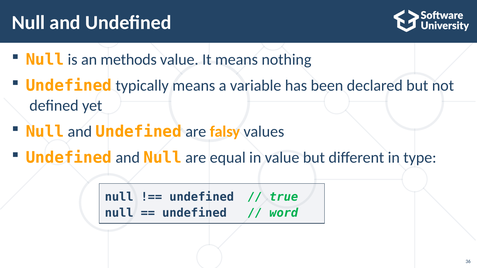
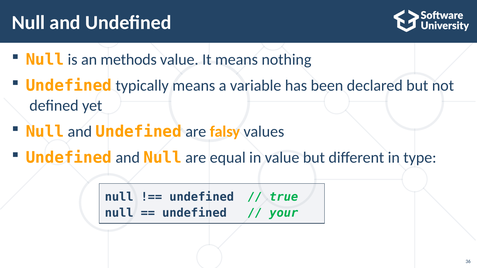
word: word -> your
